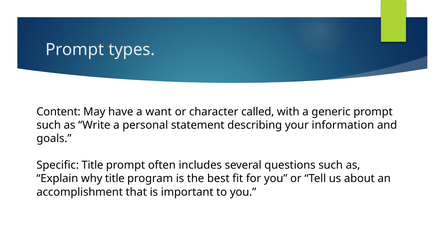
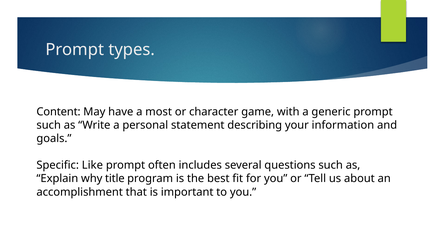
want: want -> most
called: called -> game
Specific Title: Title -> Like
